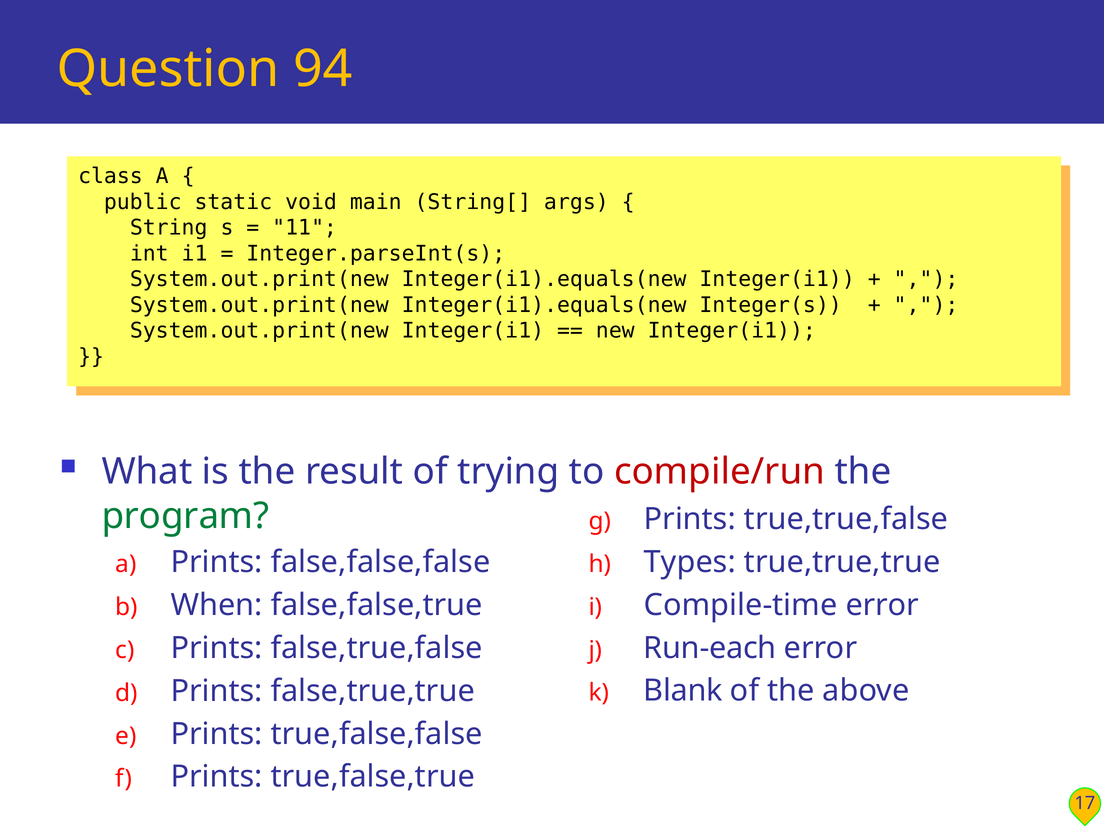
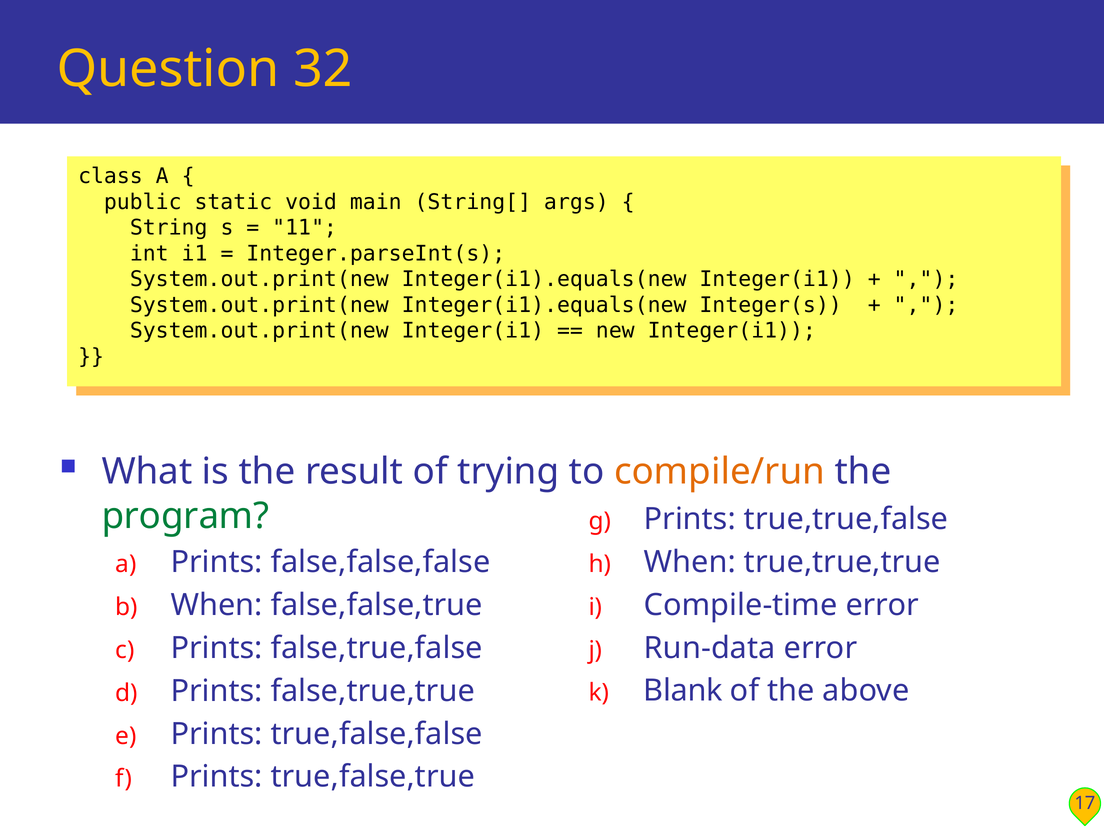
94: 94 -> 32
compile/run colour: red -> orange
Types at (690, 562): Types -> When
Run-each: Run-each -> Run-data
